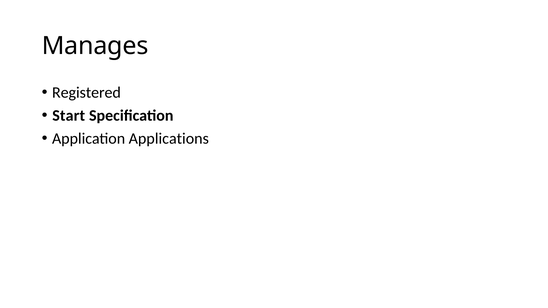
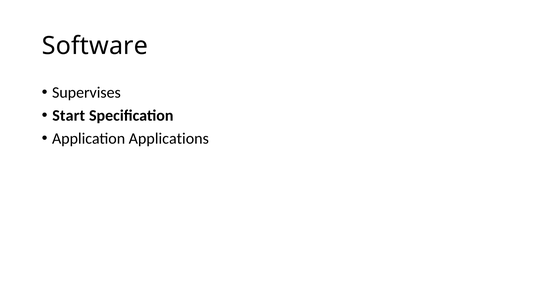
Manages: Manages -> Software
Registered: Registered -> Supervises
